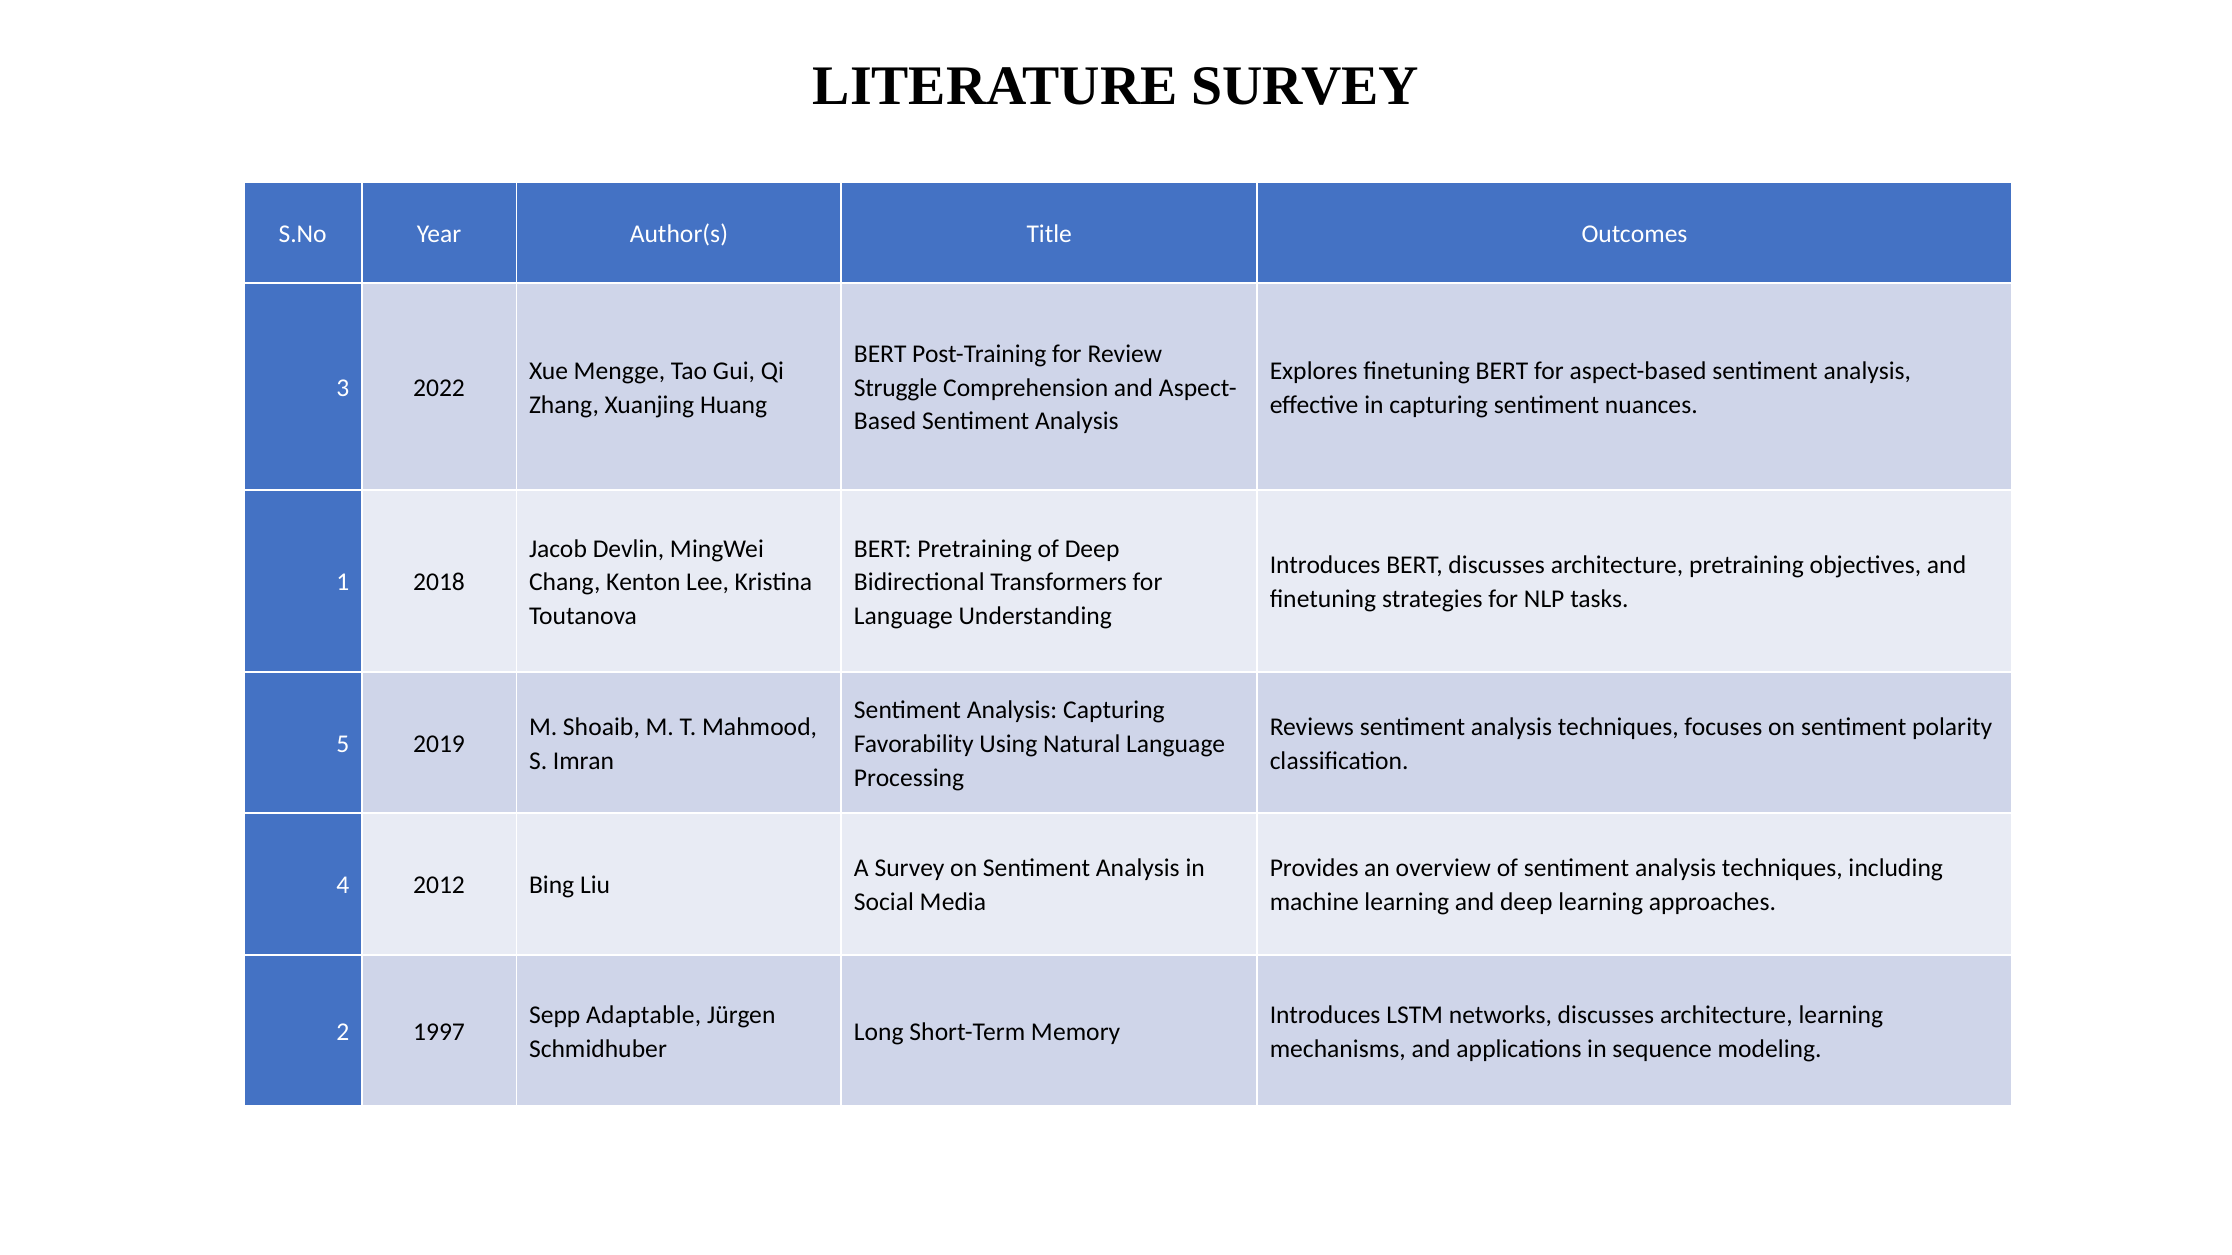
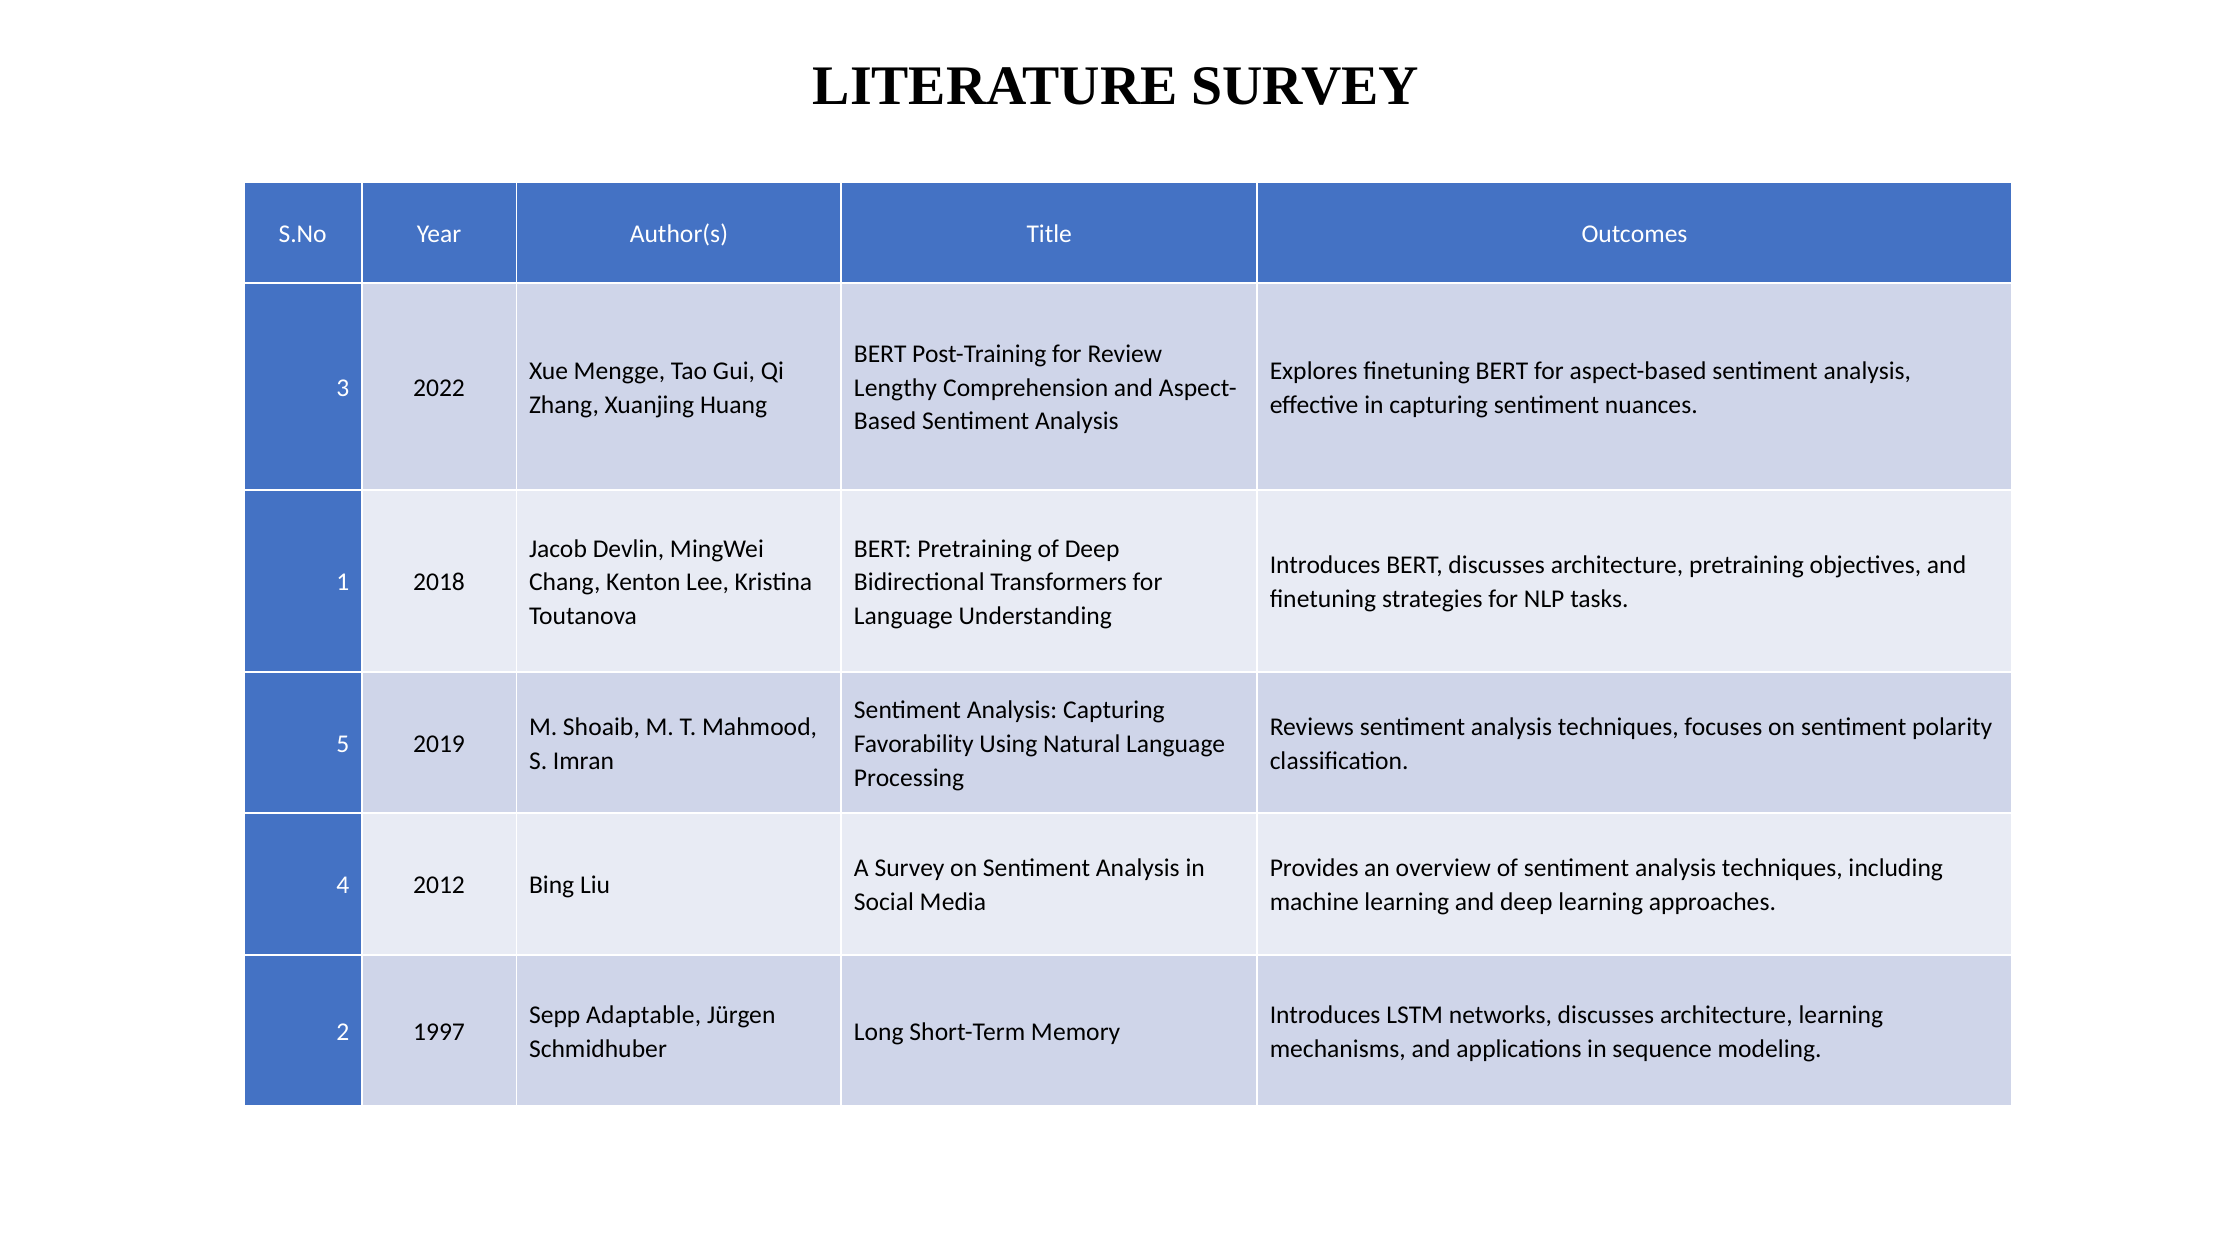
Struggle: Struggle -> Lengthy
